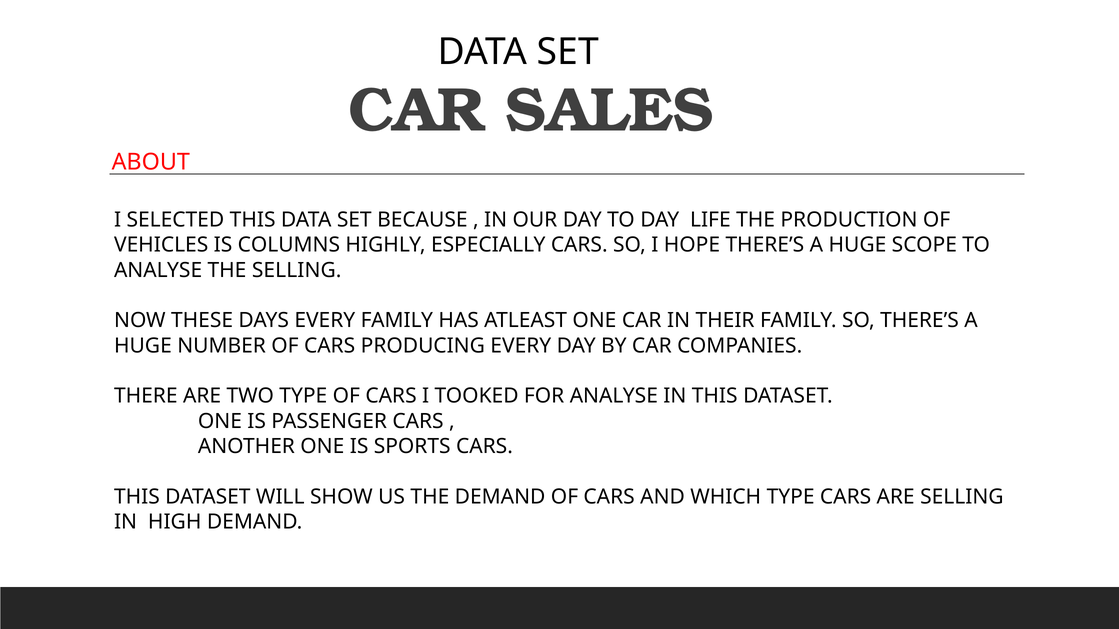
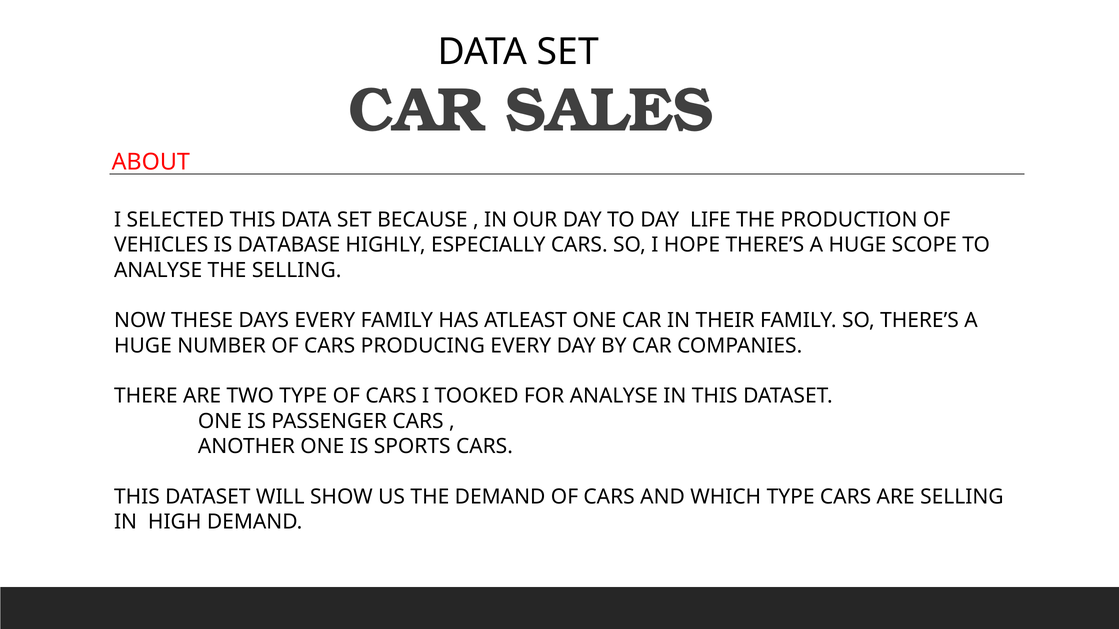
COLUMNS: COLUMNS -> DATABASE
